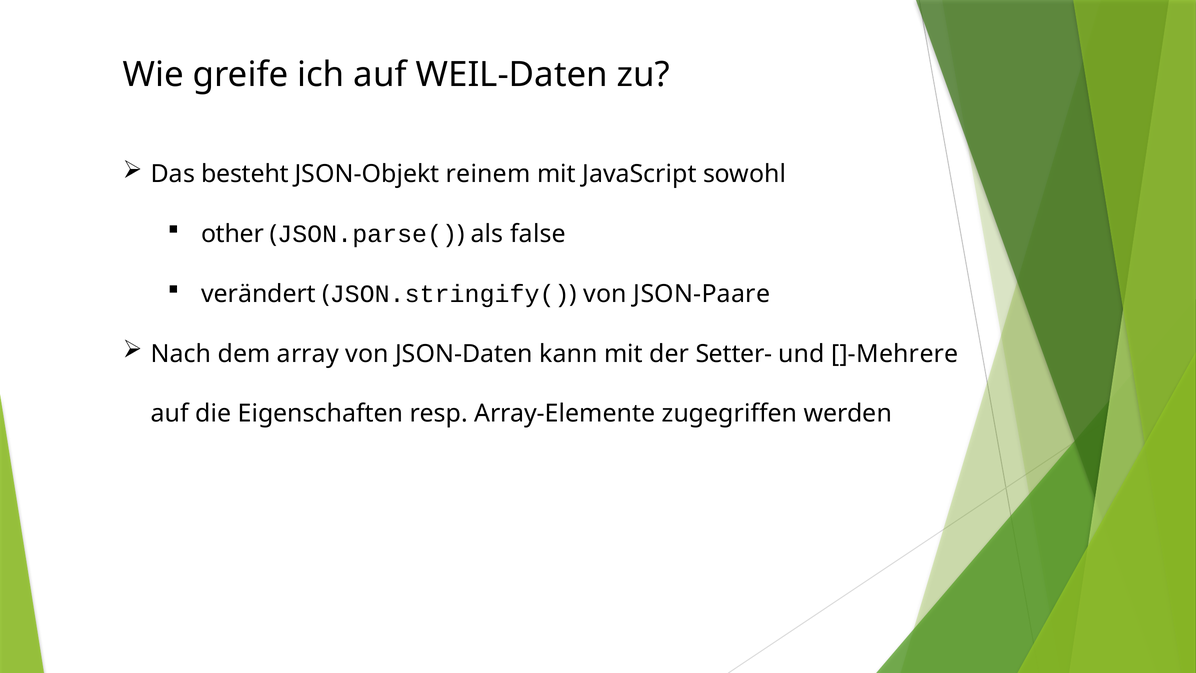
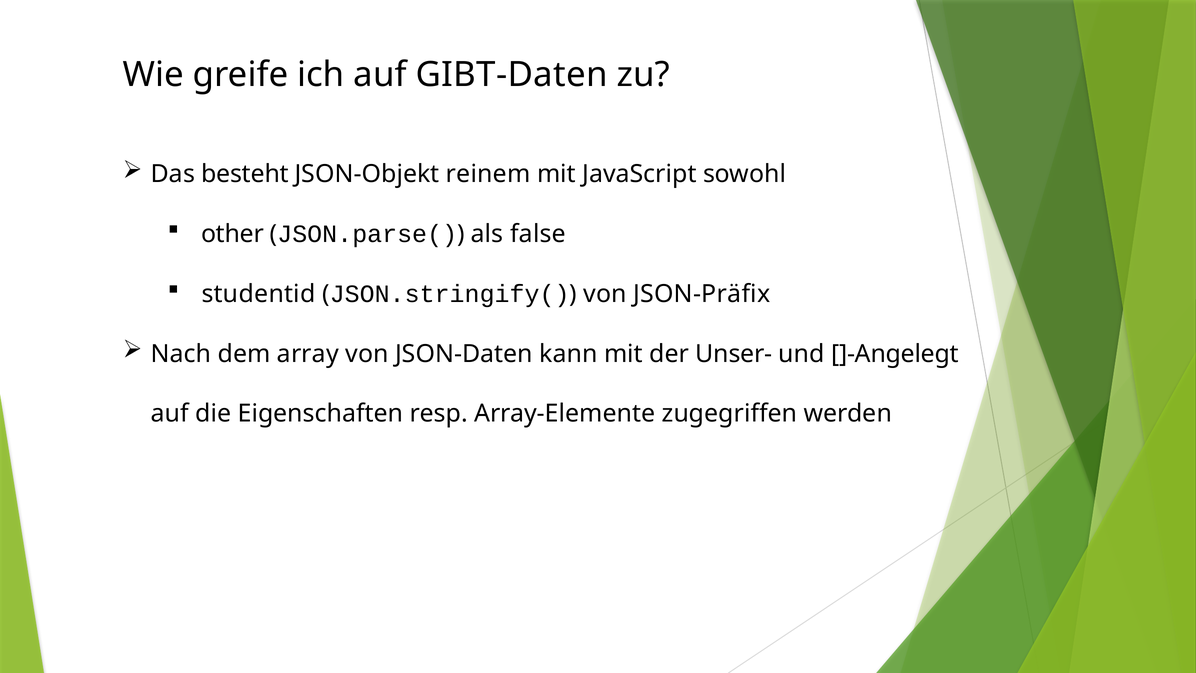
WEIL-Daten: WEIL-Daten -> GIBT-Daten
verändert: verändert -> studentid
JSON-Paare: JSON-Paare -> JSON-Präfix
Setter-: Setter- -> Unser-
]-Mehrere: ]-Mehrere -> ]-Angelegt
